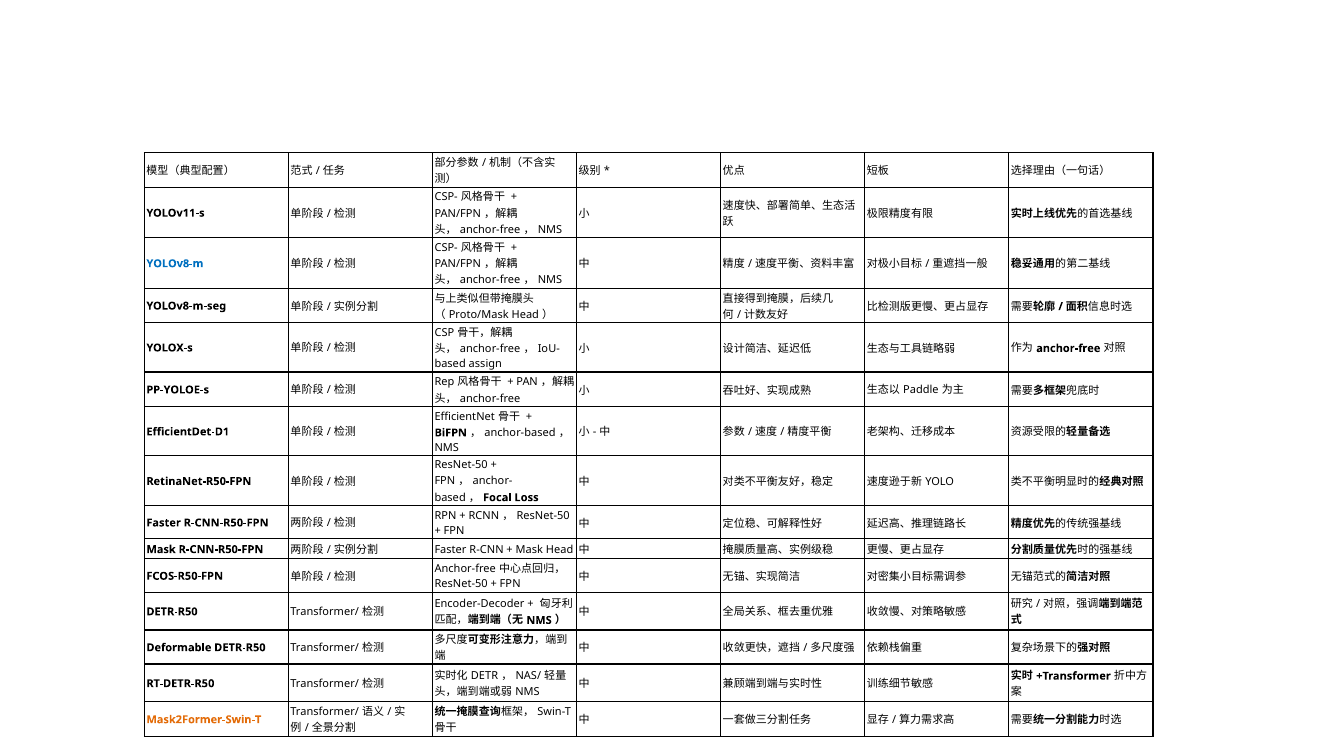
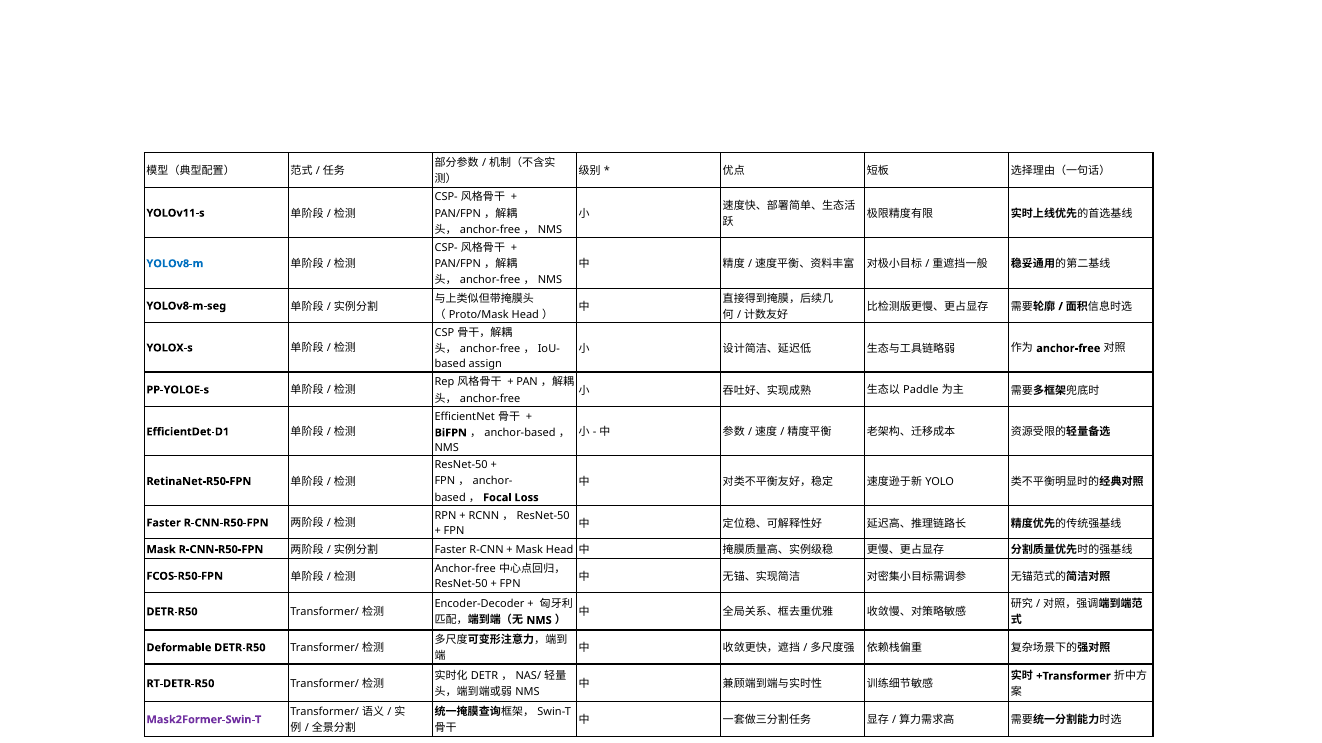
Mask2Former-Swin-T colour: orange -> purple
